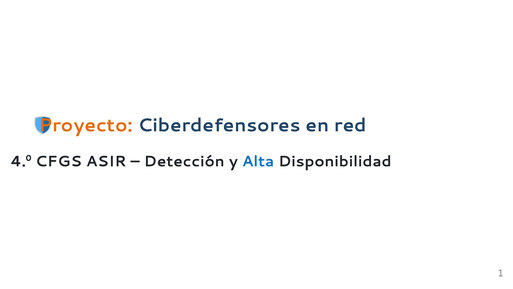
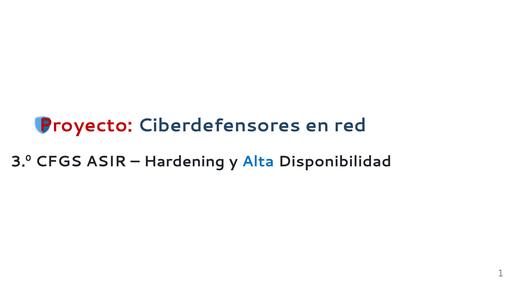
Proyecto colour: orange -> red
4.º: 4.º -> 3.º
Detección: Detección -> Hardening
